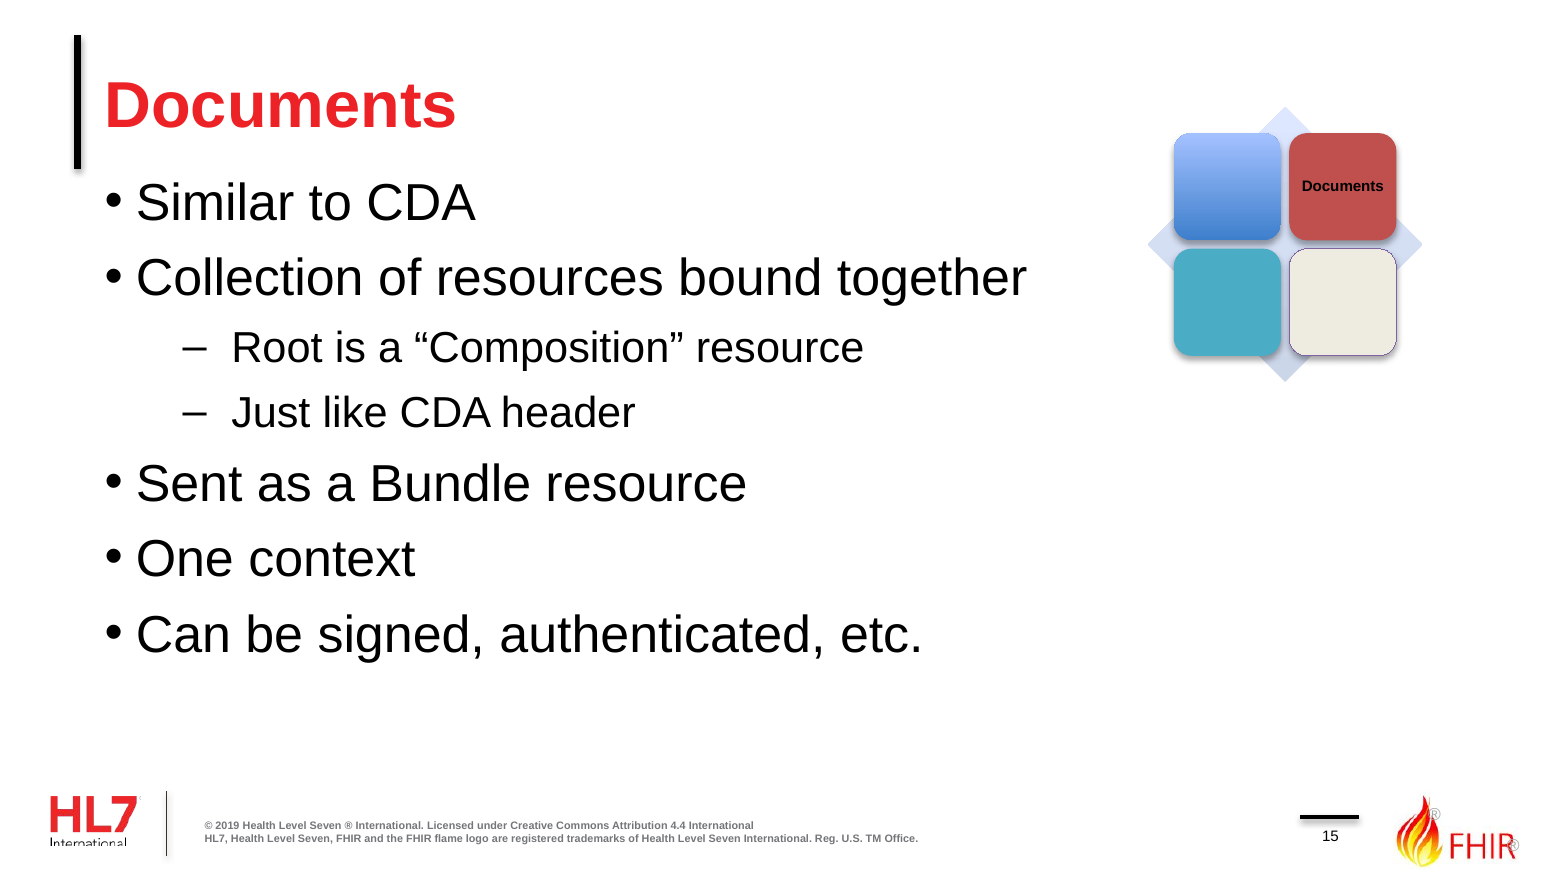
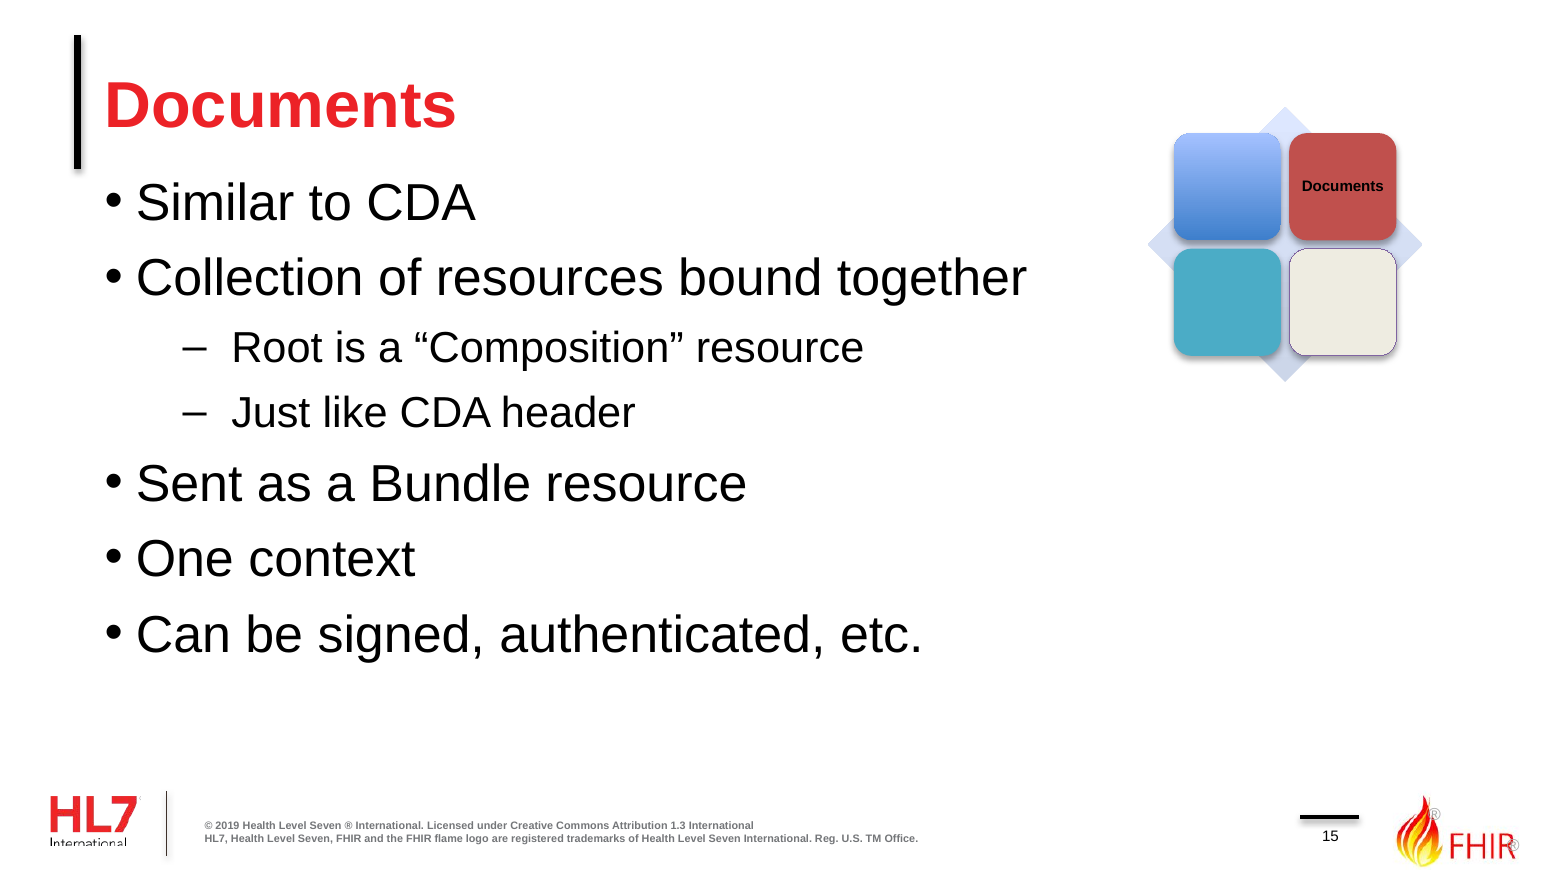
4.4: 4.4 -> 1.3
